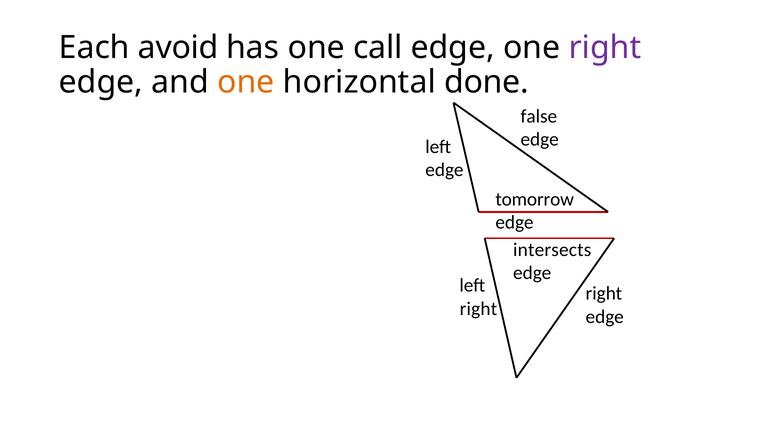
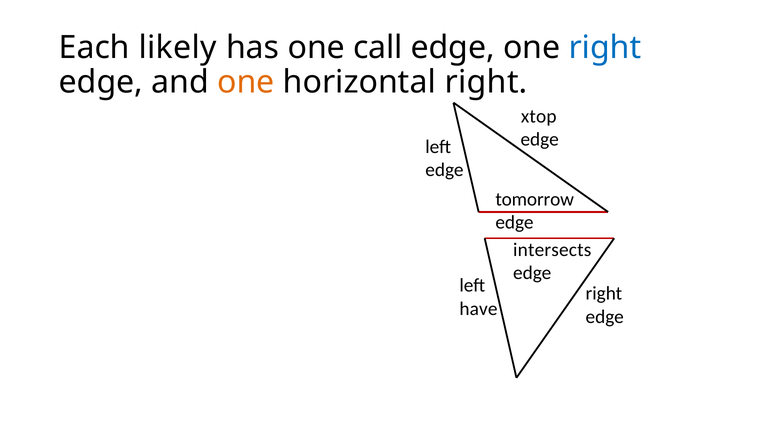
avoid: avoid -> likely
right at (605, 47) colour: purple -> blue
horizontal done: done -> right
false: false -> xtop
right at (478, 308): right -> have
